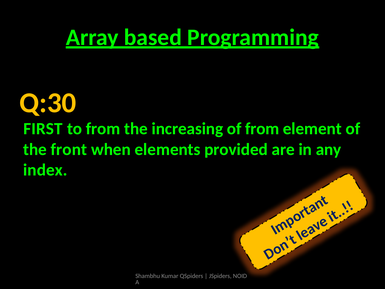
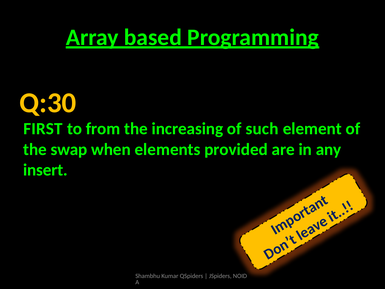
of from: from -> such
front: front -> swap
index: index -> insert
